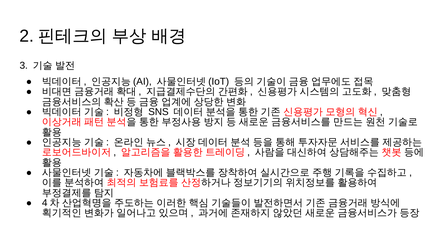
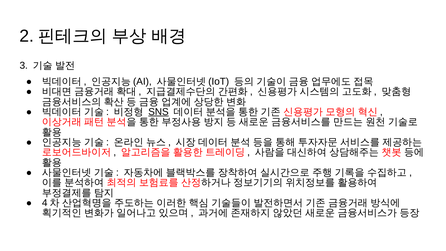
SNS underline: none -> present
